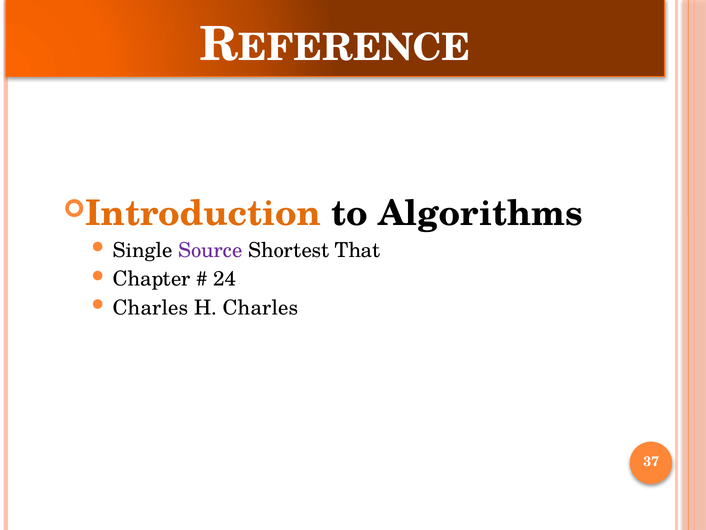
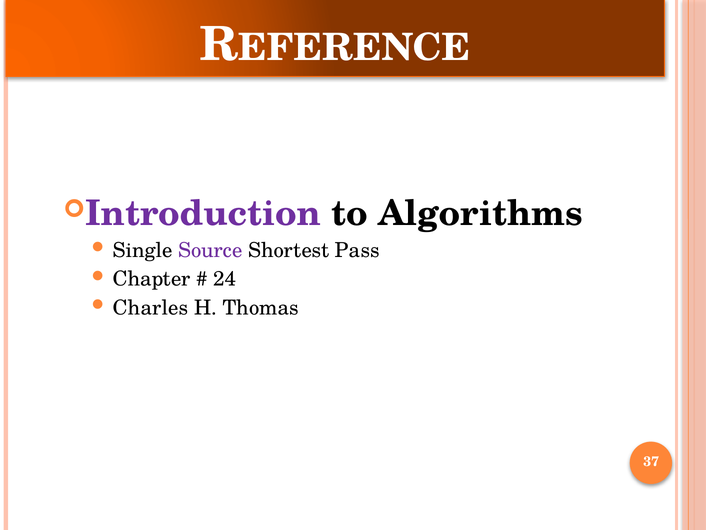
Introduction colour: orange -> purple
That: That -> Pass
H Charles: Charles -> Thomas
